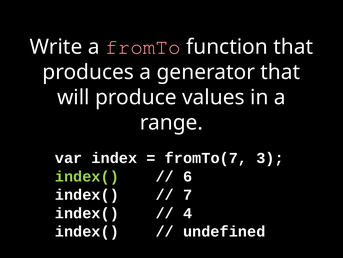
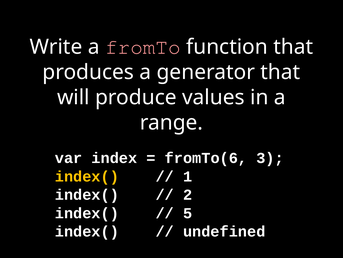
fromTo(7: fromTo(7 -> fromTo(6
index( at (87, 176) colour: light green -> yellow
6: 6 -> 1
7: 7 -> 2
4: 4 -> 5
